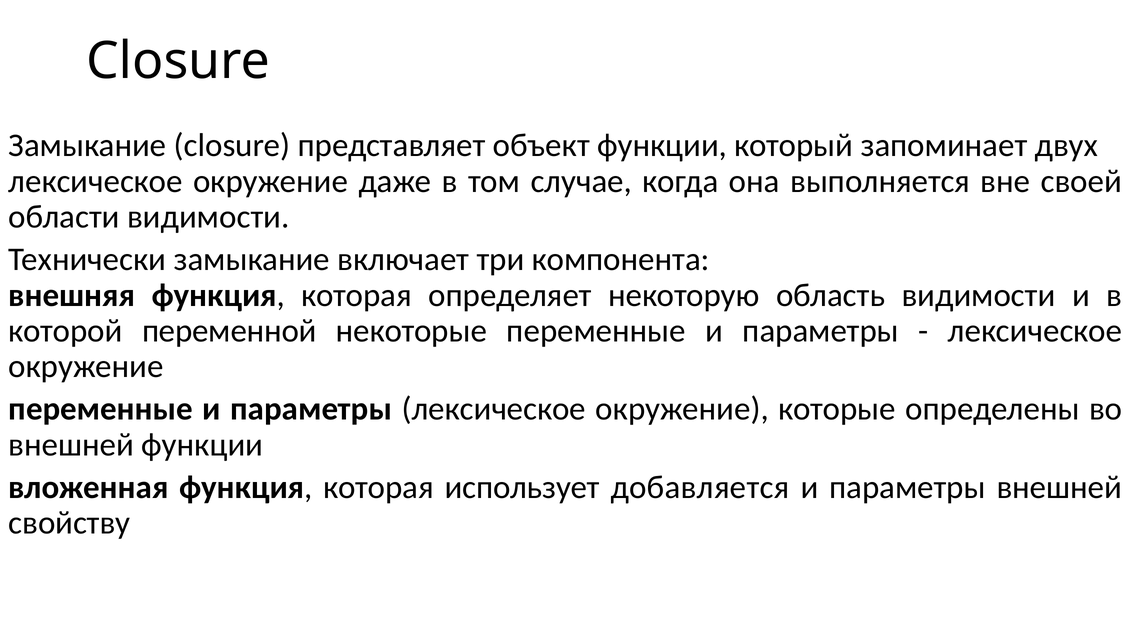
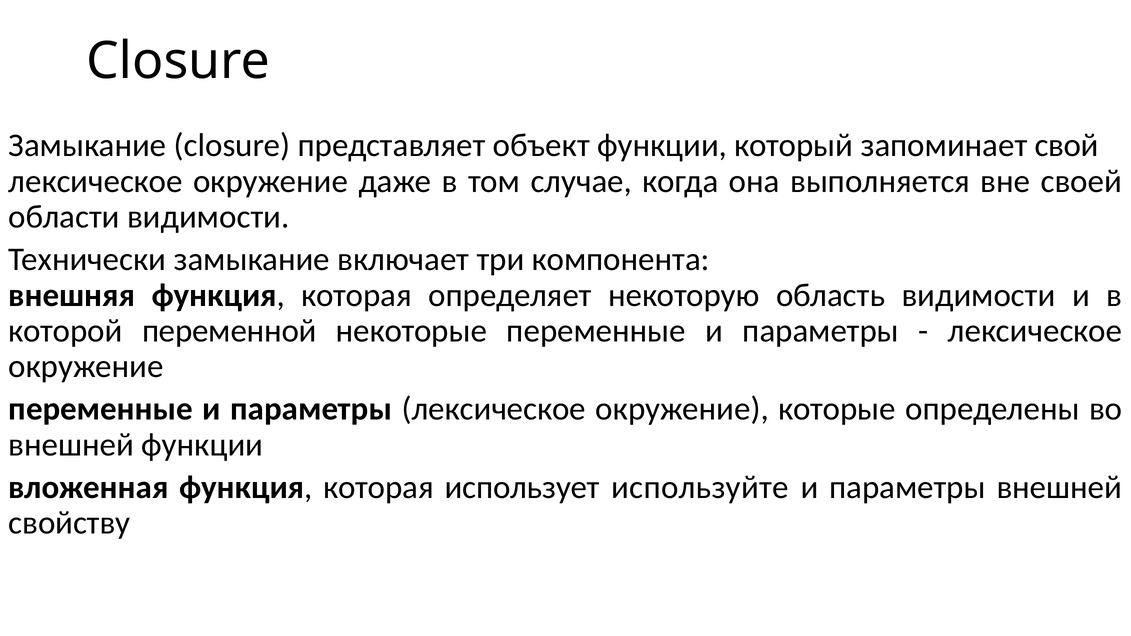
двух: двух -> свой
добавляется: добавляется -> используйте
